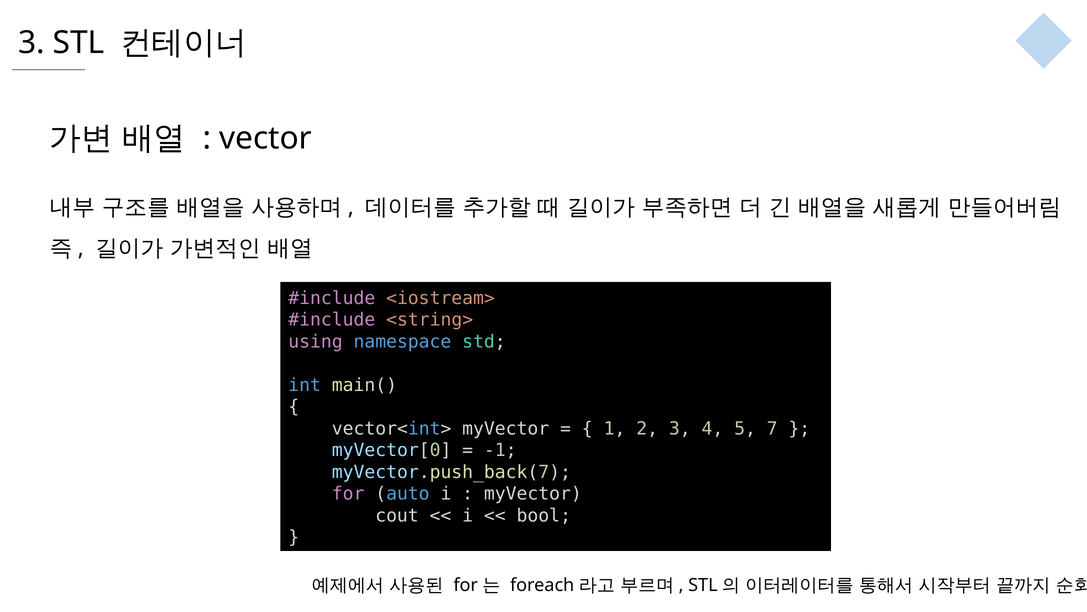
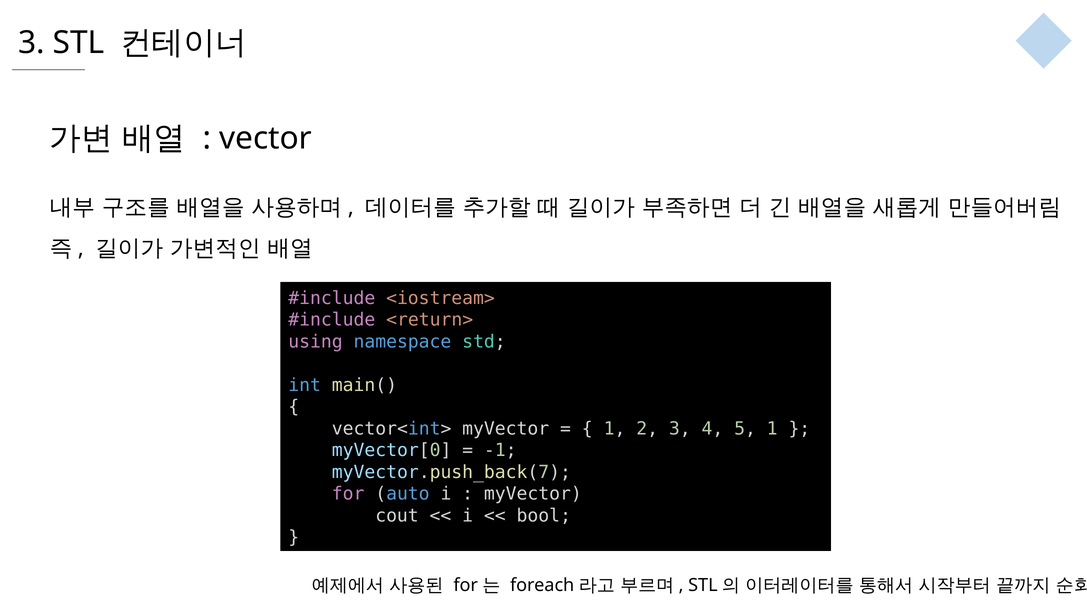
<string>: <string> -> <return>
5 7: 7 -> 1
